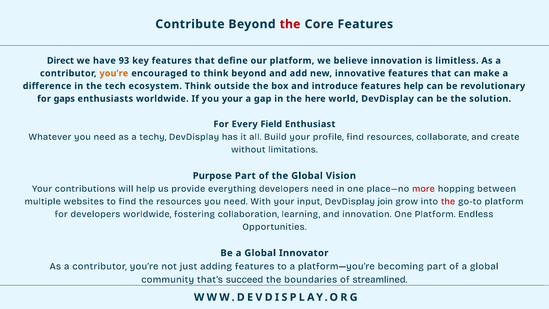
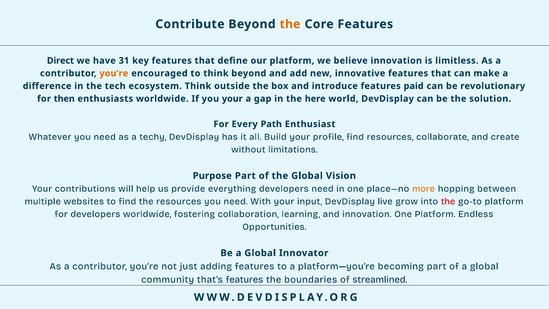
the at (290, 24) colour: red -> orange
93: 93 -> 31
features help: help -> paid
gaps: gaps -> then
Field: Field -> Path
more colour: red -> orange
join: join -> live
that’s succeed: succeed -> features
